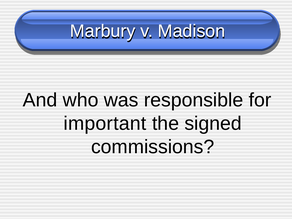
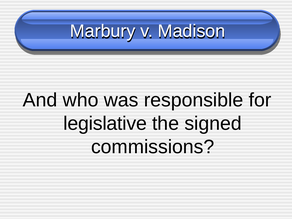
important: important -> legislative
